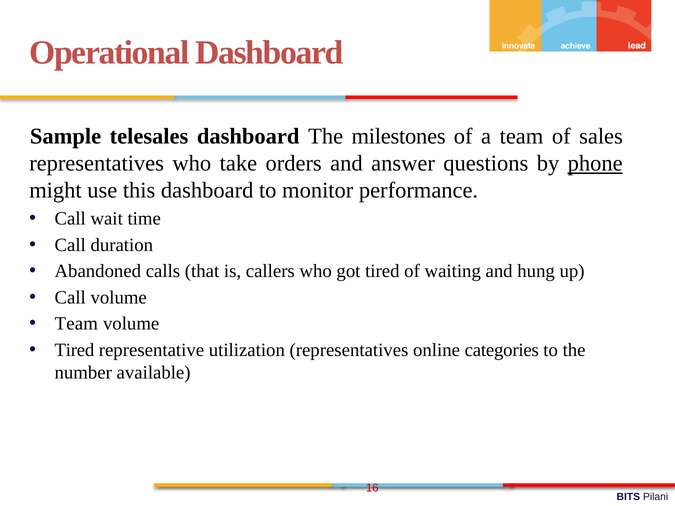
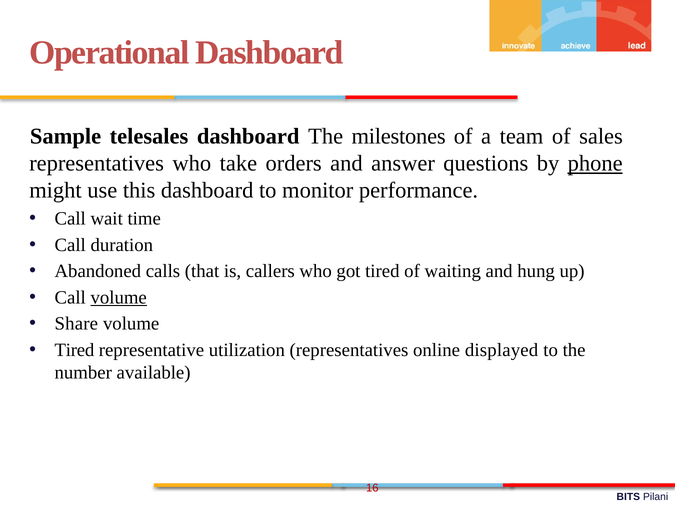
volume at (119, 298) underline: none -> present
Team at (76, 324): Team -> Share
categories: categories -> displayed
